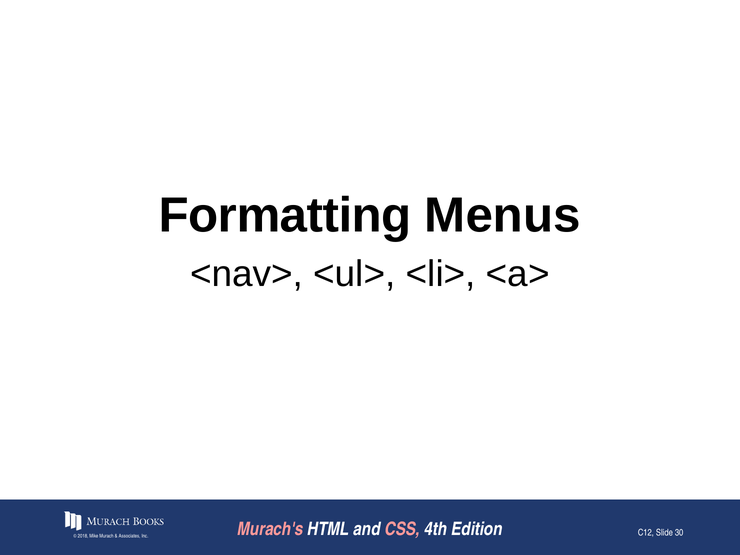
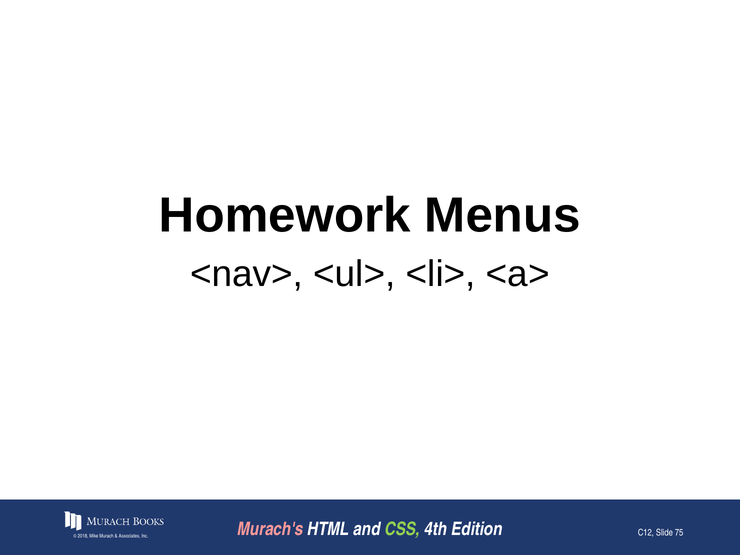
Formatting: Formatting -> Homework
CSS colour: pink -> light green
30: 30 -> 75
